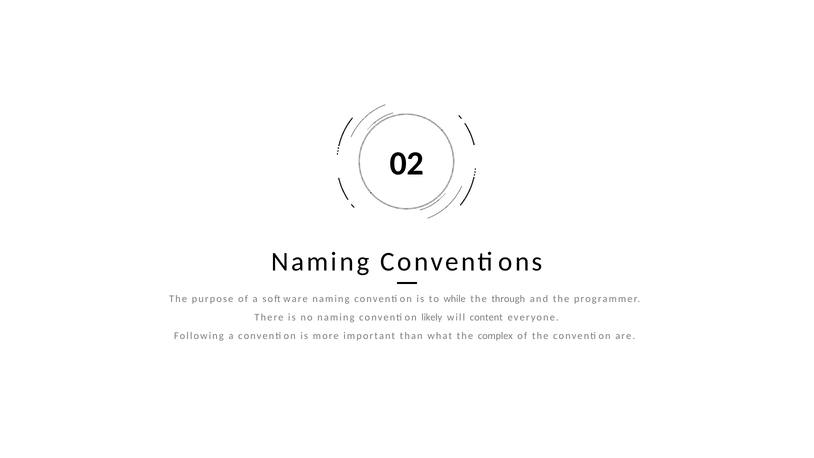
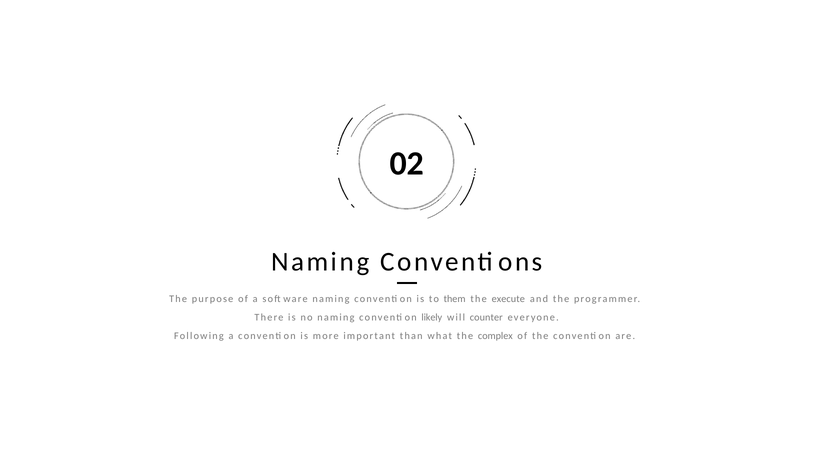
while: while -> them
through: through -> execute
content: content -> counter
